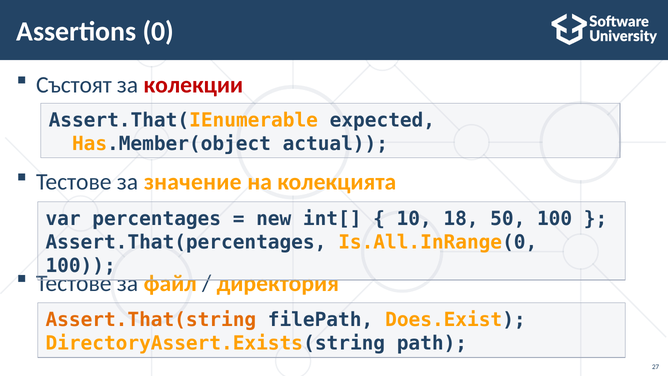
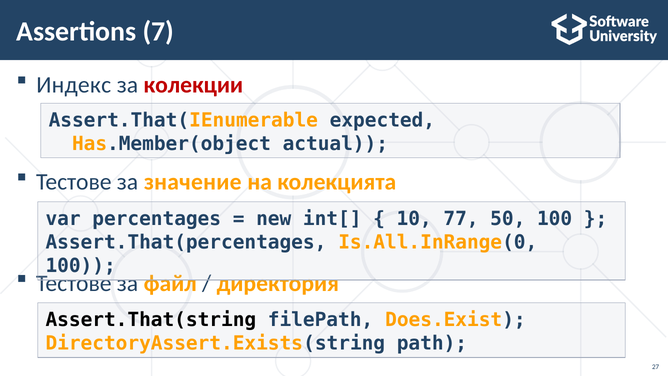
0: 0 -> 7
Състоят: Състоят -> Индекс
18: 18 -> 77
Assert.That(string colour: orange -> black
